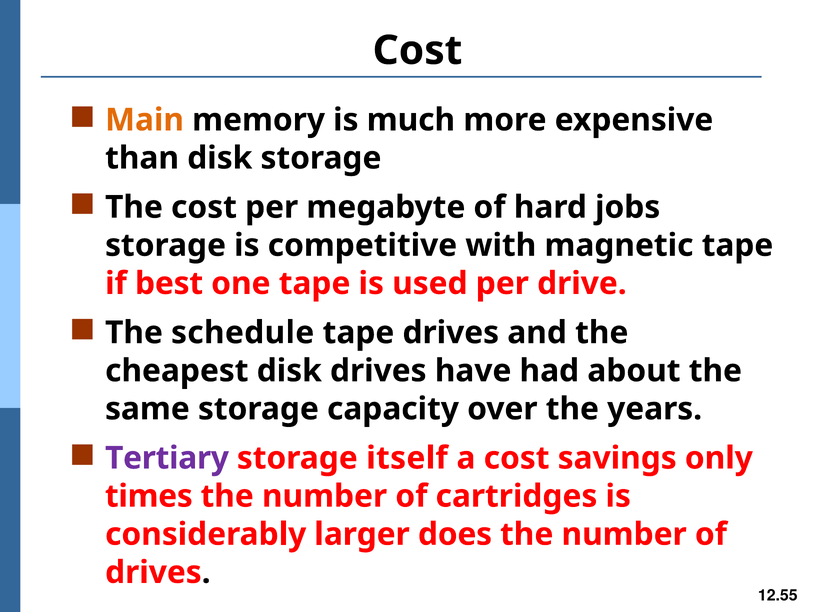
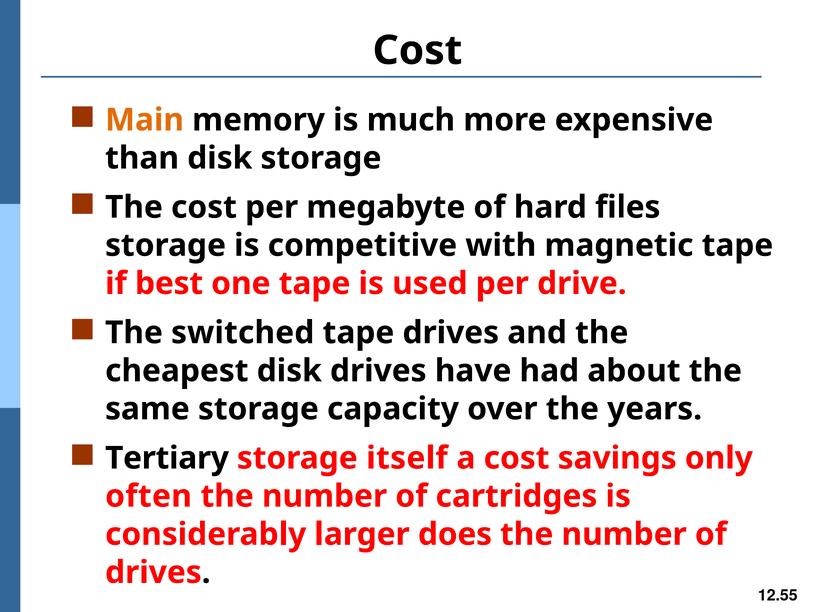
jobs: jobs -> files
schedule: schedule -> switched
Tertiary colour: purple -> black
times: times -> often
